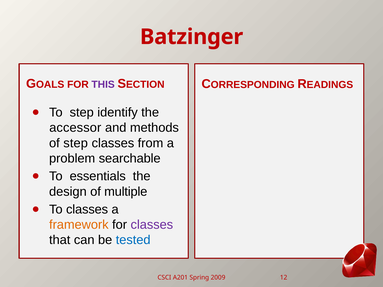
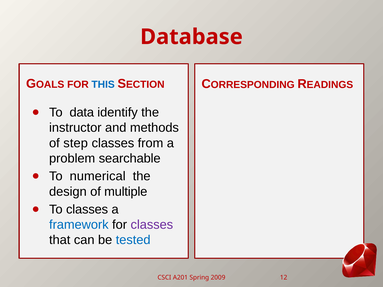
Batzinger: Batzinger -> Database
THIS colour: purple -> blue
To step: step -> data
accessor: accessor -> instructor
essentials: essentials -> numerical
framework colour: orange -> blue
